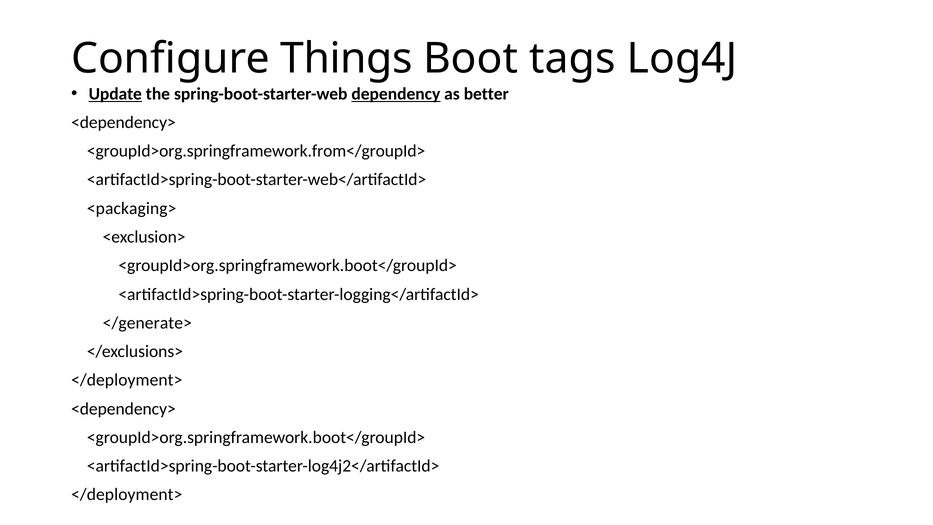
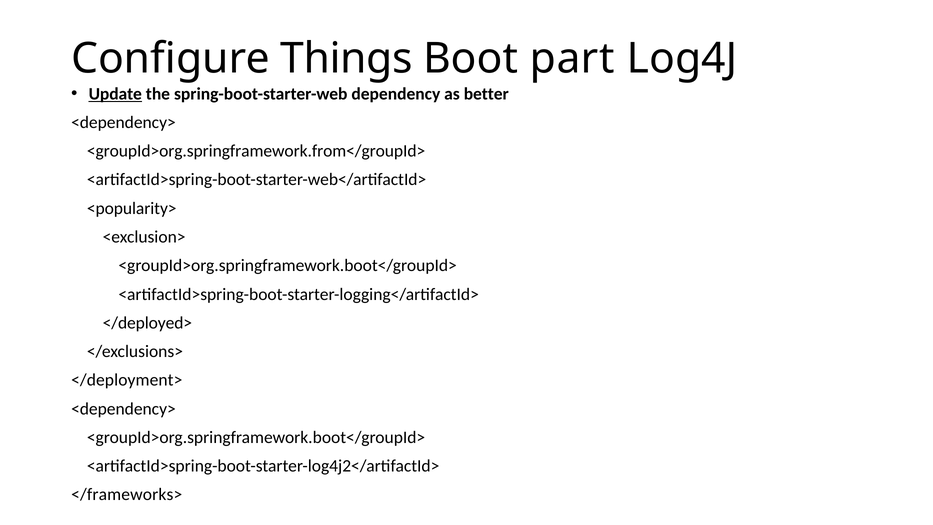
tags: tags -> part
dependency underline: present -> none
<packaging>: <packaging> -> <popularity>
</generate>: </generate> -> </deployed>
</deployment> at (127, 494): </deployment> -> </frameworks>
